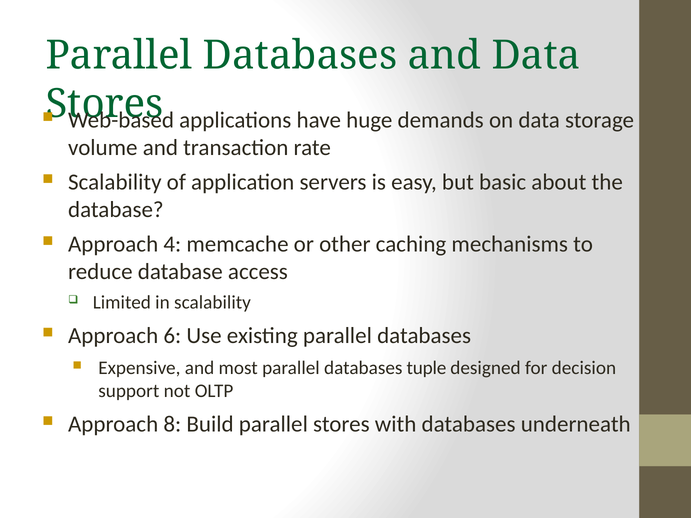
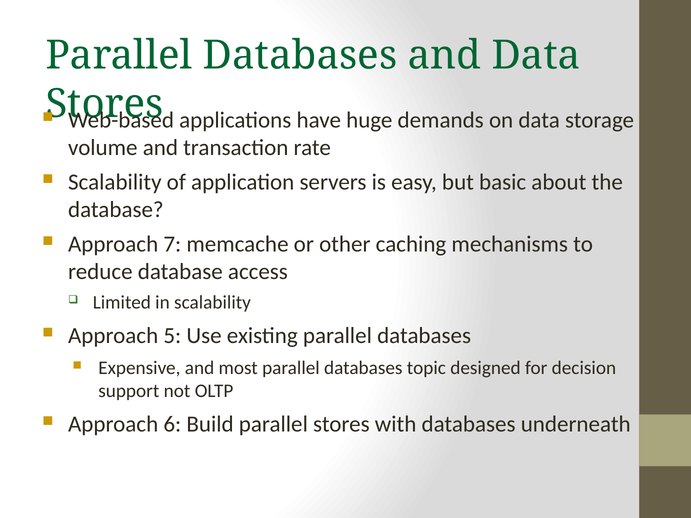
4: 4 -> 7
6: 6 -> 5
tuple: tuple -> topic
8: 8 -> 6
